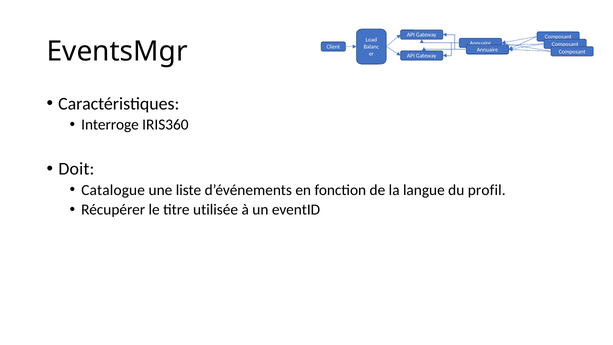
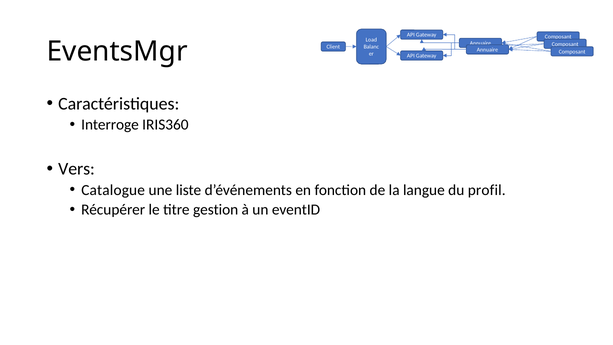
Doit: Doit -> Vers
utilisée: utilisée -> gestion
